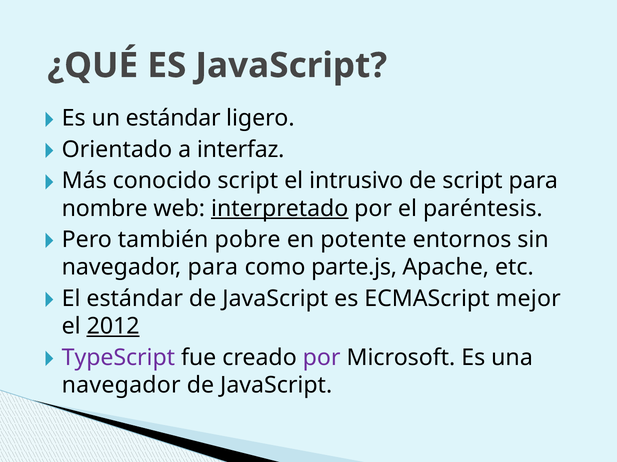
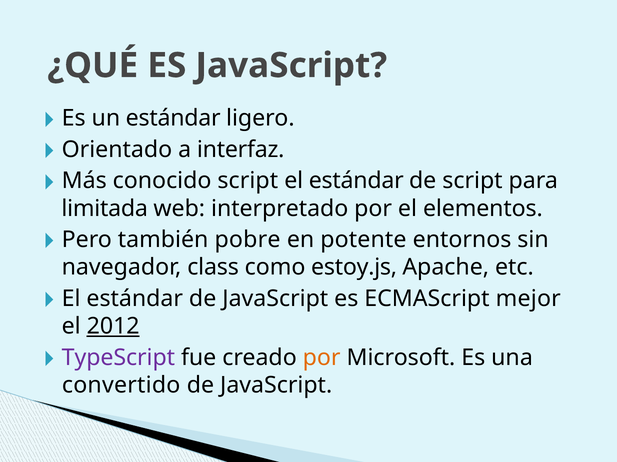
intrusivo at (356, 181): intrusivo -> estándar
nombre: nombre -> limitada
interpretado underline: present -> none
paréntesis: paréntesis -> elementos
navegador para: para -> class
parte.js: parte.js -> estoy.js
por at (322, 358) colour: purple -> orange
navegador at (121, 386): navegador -> convertido
